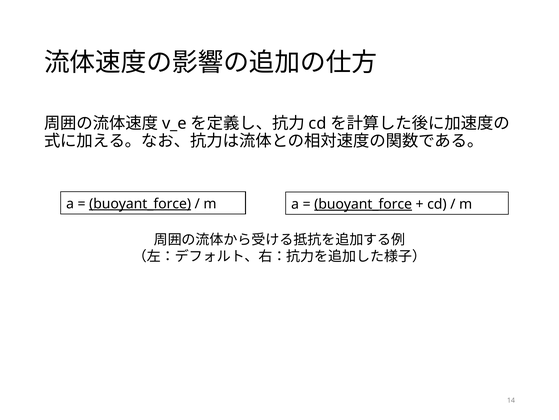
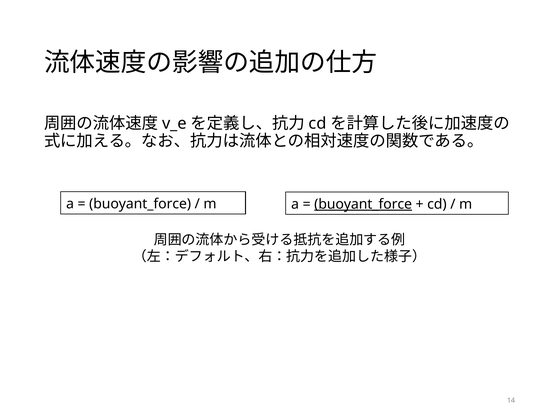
buoyant_force at (140, 203) underline: present -> none
